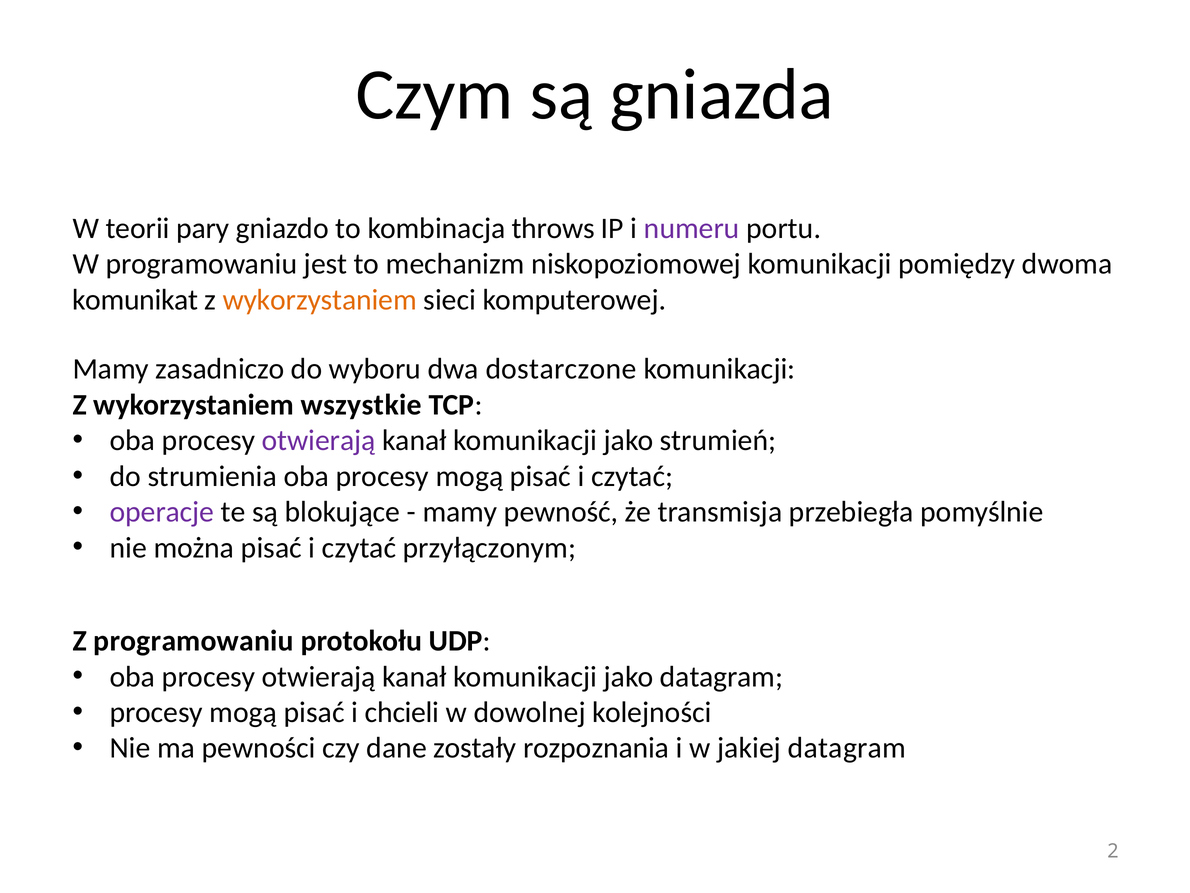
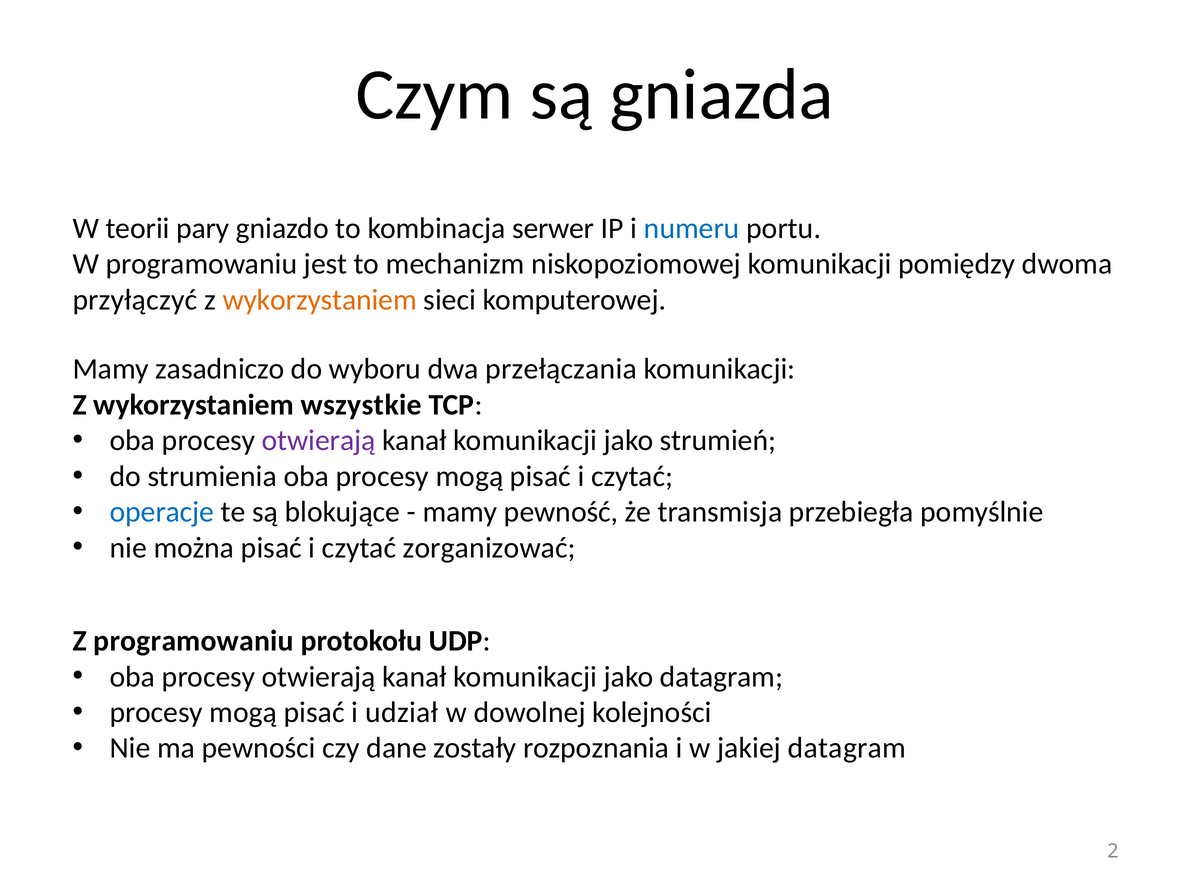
throws: throws -> serwer
numeru colour: purple -> blue
komunikat: komunikat -> przyłączyć
dostarczone: dostarczone -> przełączania
operacje colour: purple -> blue
przyłączonym: przyłączonym -> zorganizować
chcieli: chcieli -> udział
